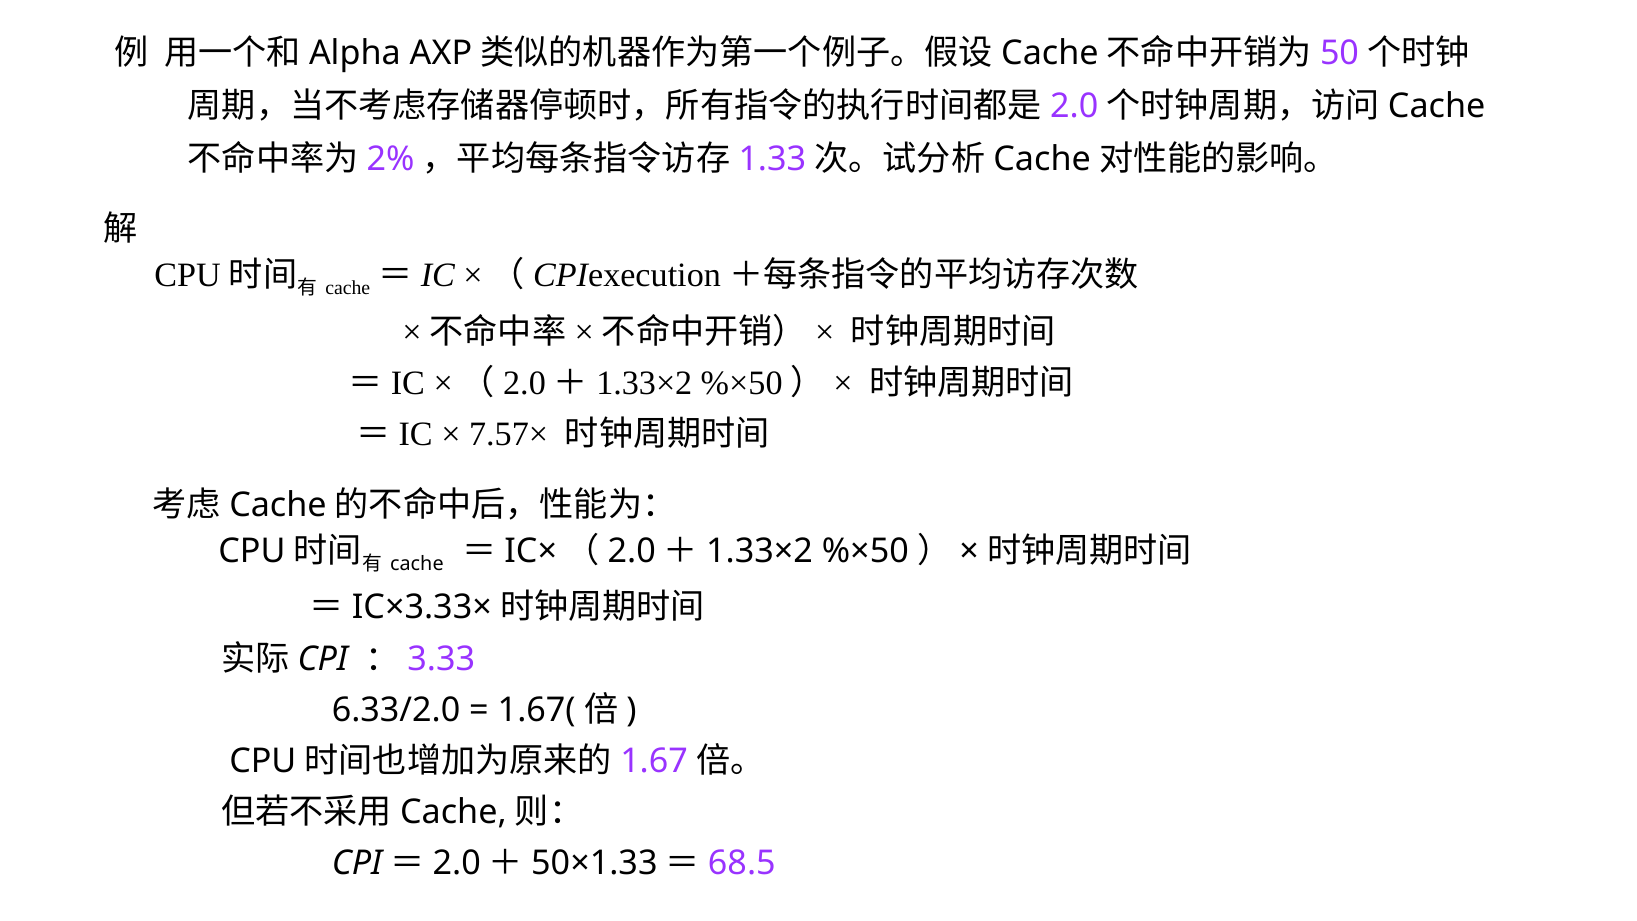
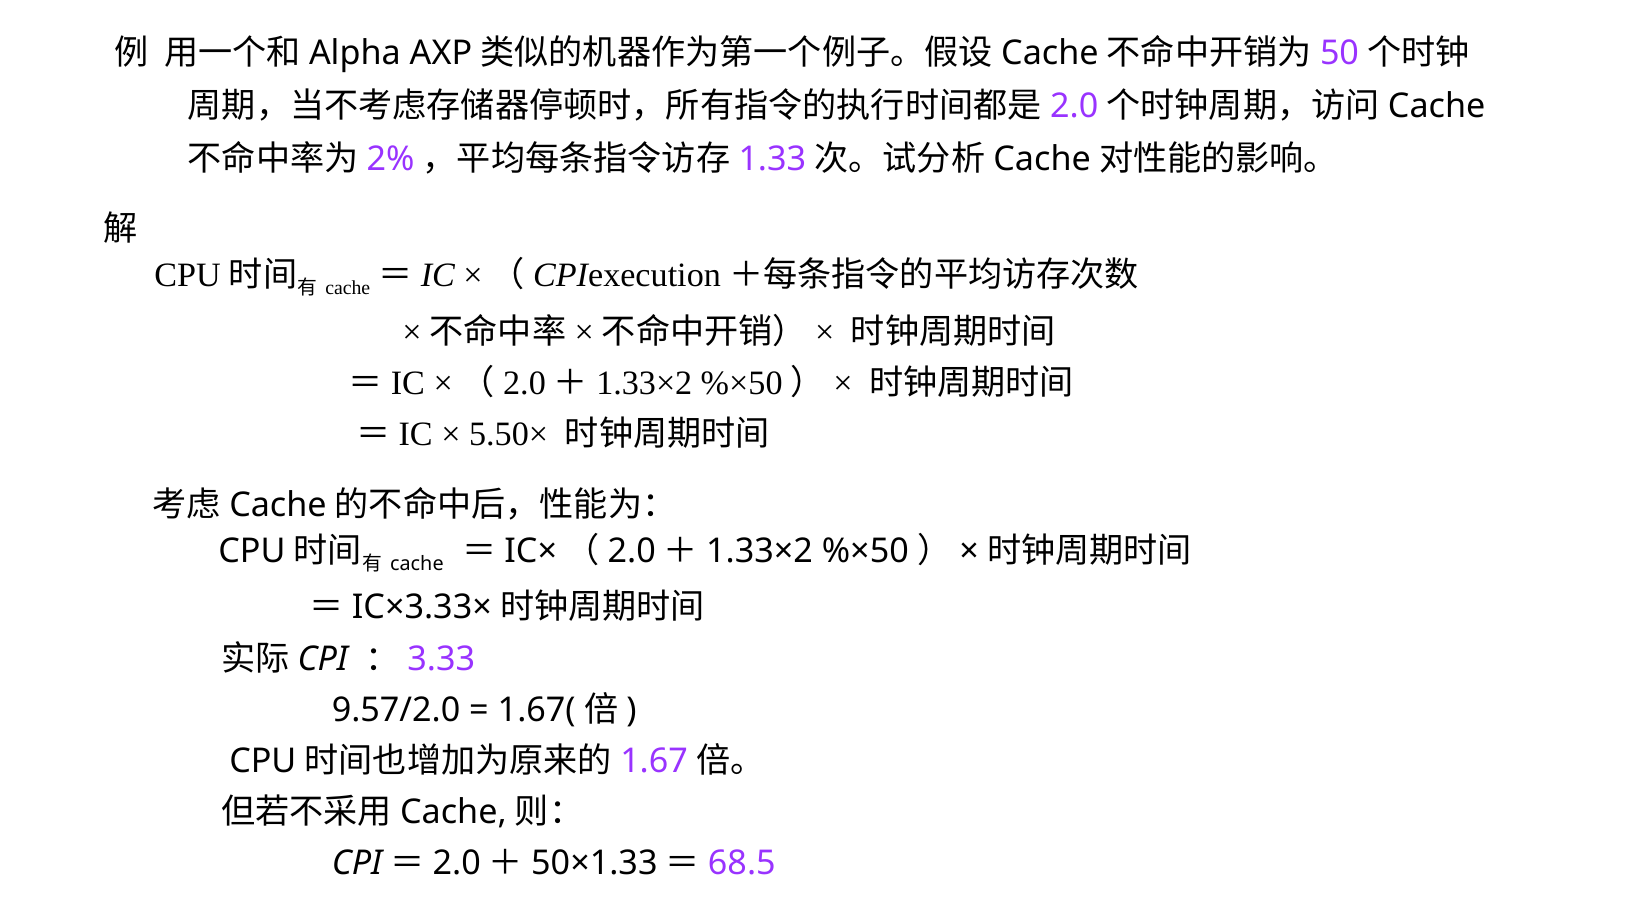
7.57×: 7.57× -> 5.50×
6.33/2.0: 6.33/2.0 -> 9.57/2.0
